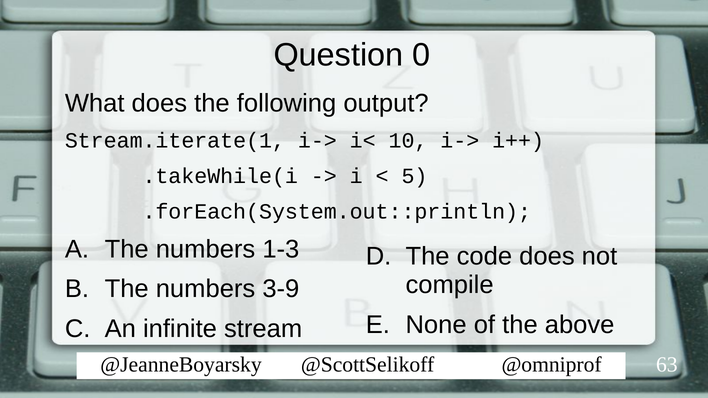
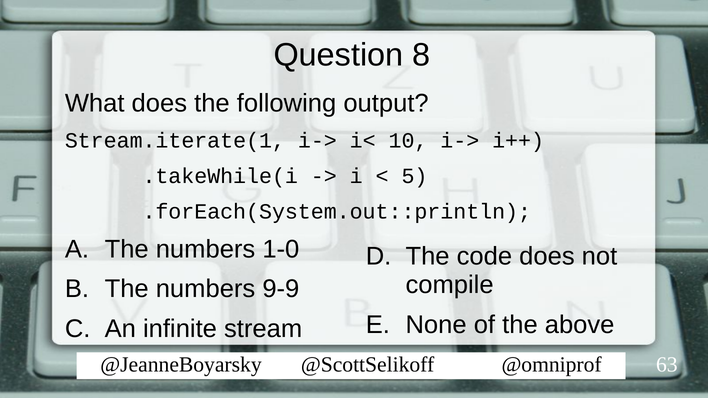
0: 0 -> 8
1-3: 1-3 -> 1-0
3-9: 3-9 -> 9-9
